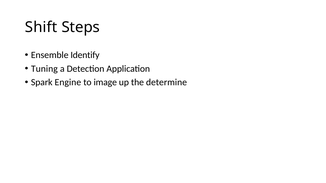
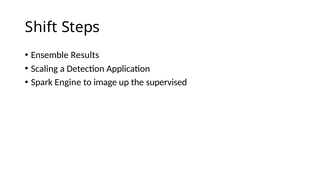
Identify: Identify -> Results
Tuning: Tuning -> Scaling
determine: determine -> supervised
